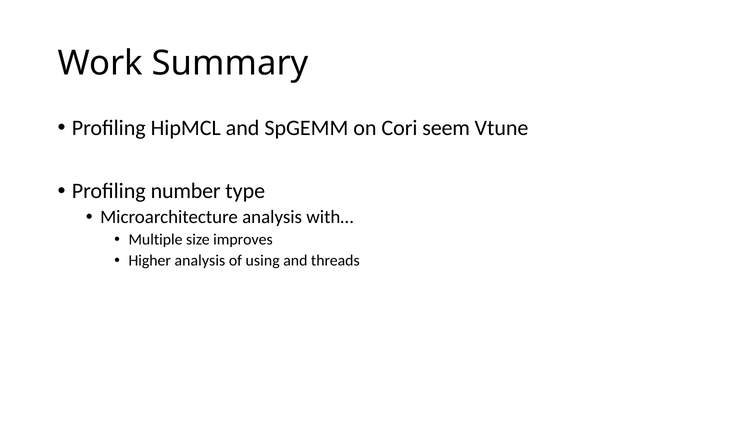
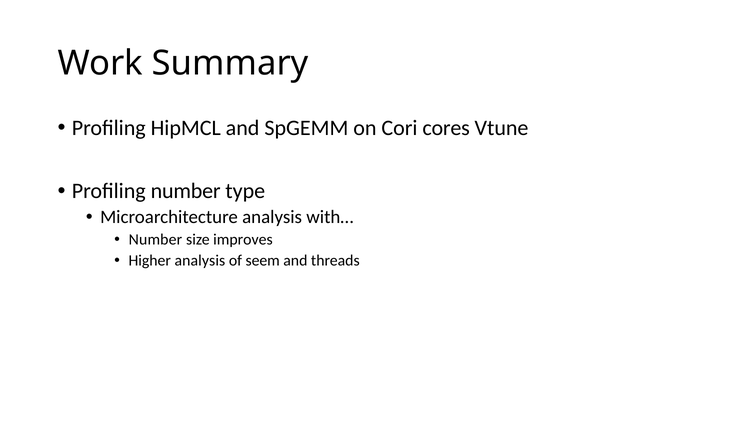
seem: seem -> cores
Multiple at (156, 240): Multiple -> Number
using: using -> seem
